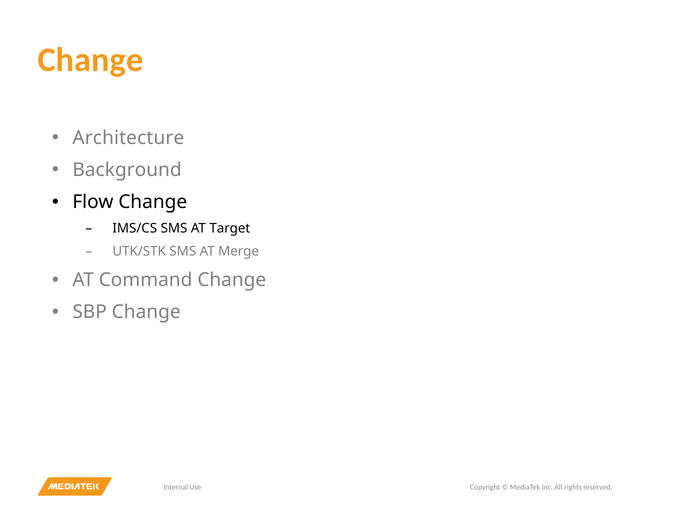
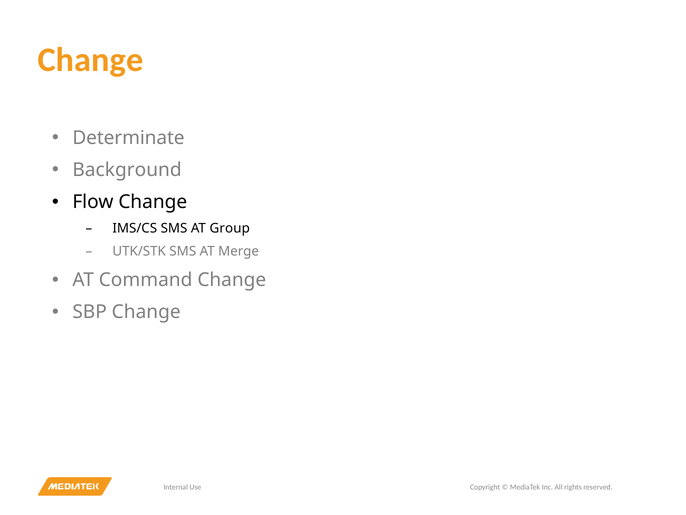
Architecture: Architecture -> Determinate
Target: Target -> Group
